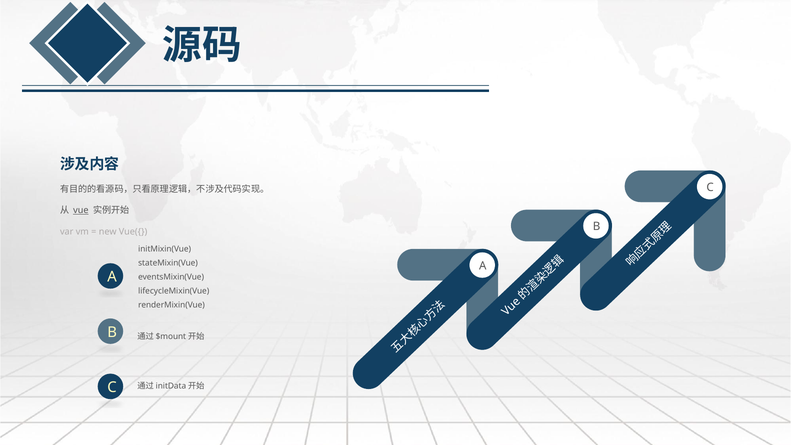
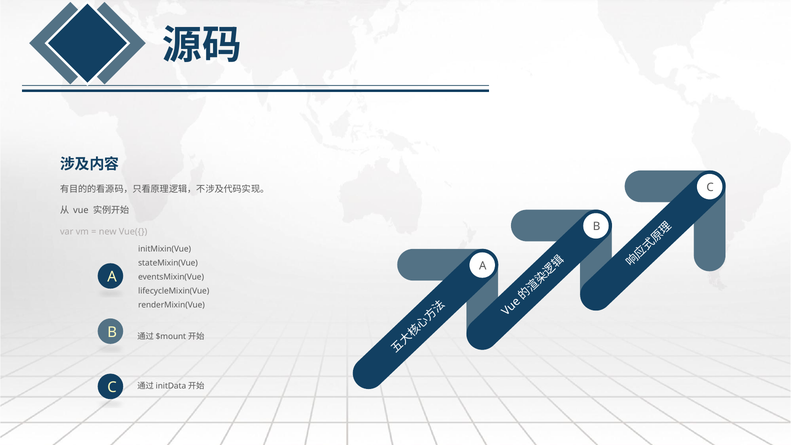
vue underline: present -> none
